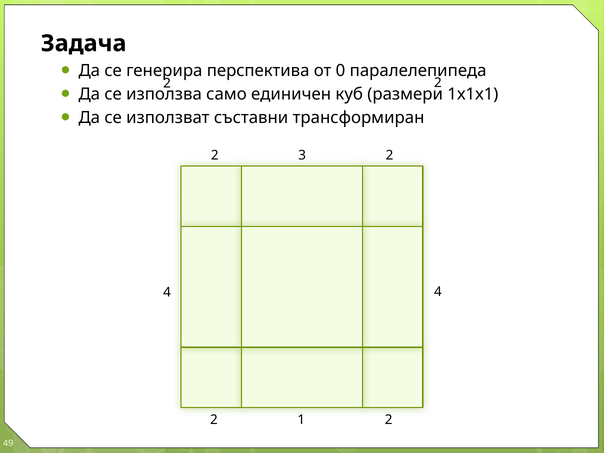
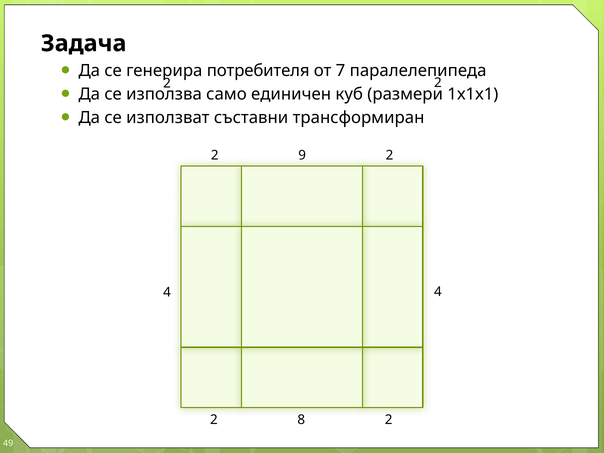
перспектива: перспектива -> потребителя
0: 0 -> 7
3: 3 -> 9
1: 1 -> 8
